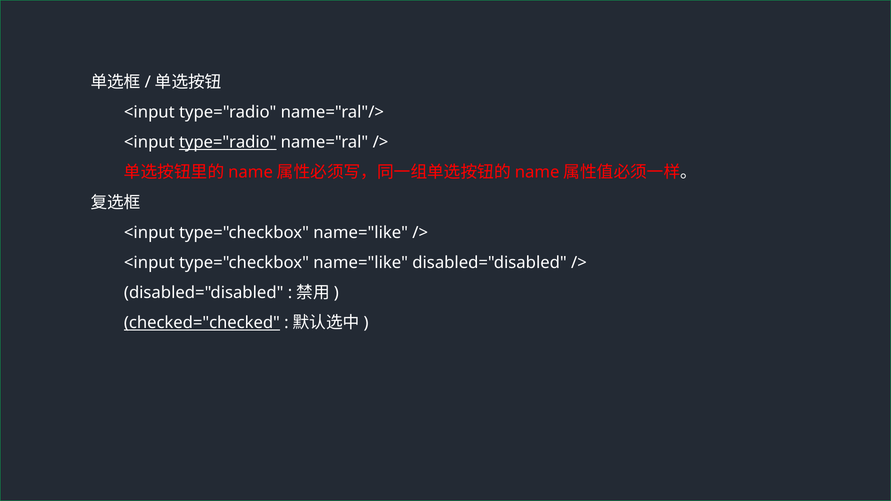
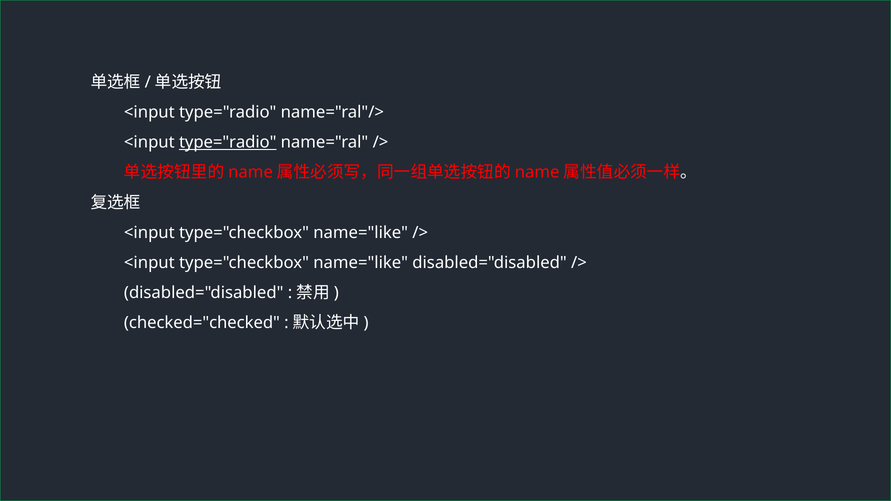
checked="checked underline: present -> none
